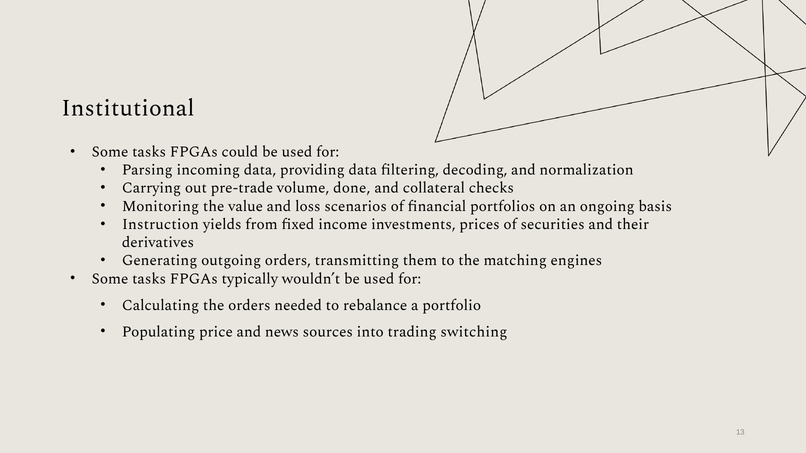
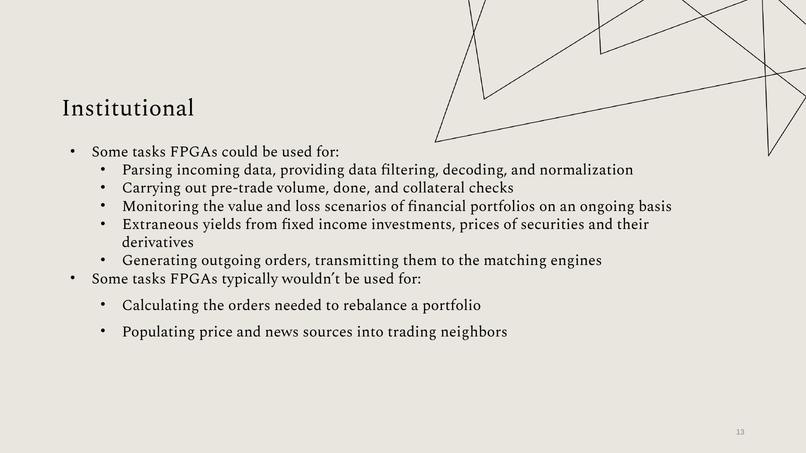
Instruction: Instruction -> Extraneous
switching: switching -> neighbors
